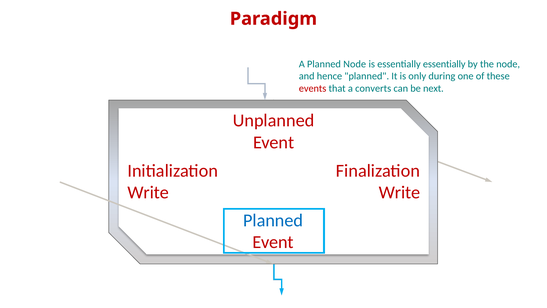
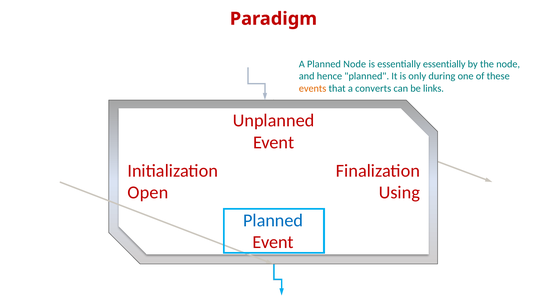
events colour: red -> orange
next: next -> links
Write at (148, 192): Write -> Open
Write at (399, 192): Write -> Using
